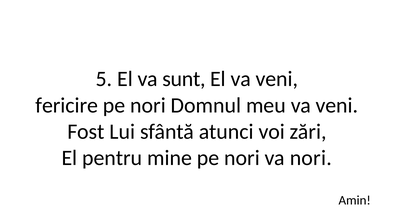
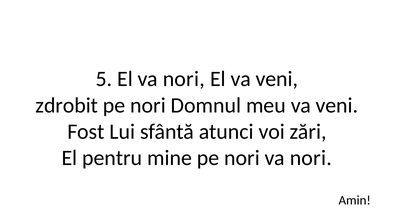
El va sunt: sunt -> nori
fericire: fericire -> zdrobit
